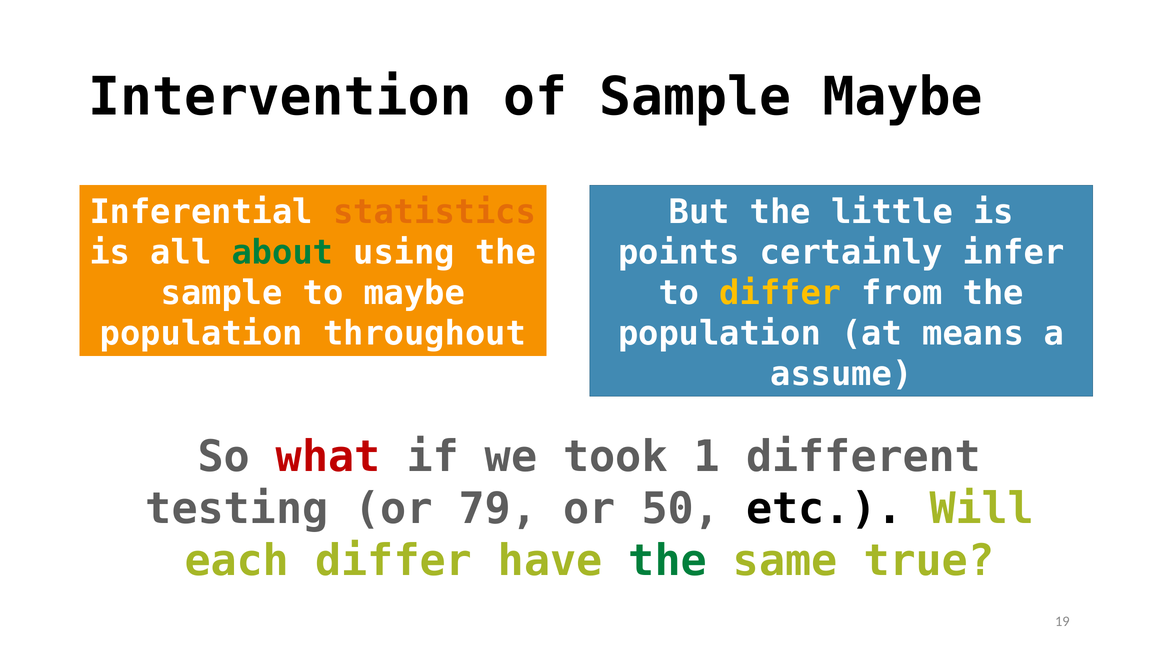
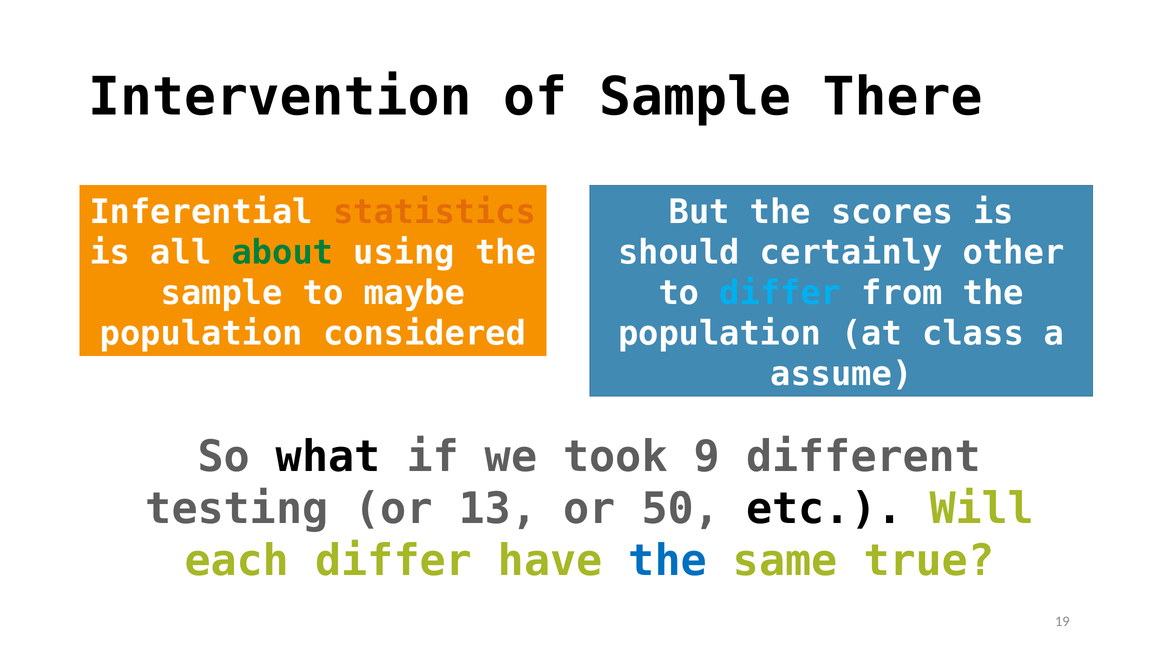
Sample Maybe: Maybe -> There
little: little -> scores
points: points -> should
infer: infer -> other
differ at (780, 293) colour: yellow -> light blue
throughout: throughout -> considered
means: means -> class
what colour: red -> black
1: 1 -> 9
79: 79 -> 13
the at (668, 561) colour: green -> blue
